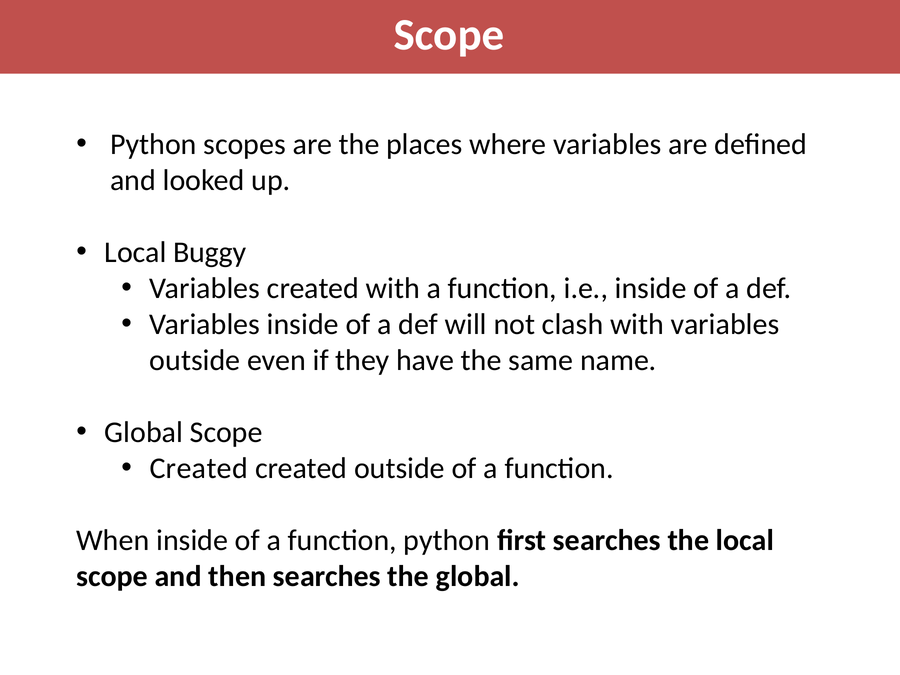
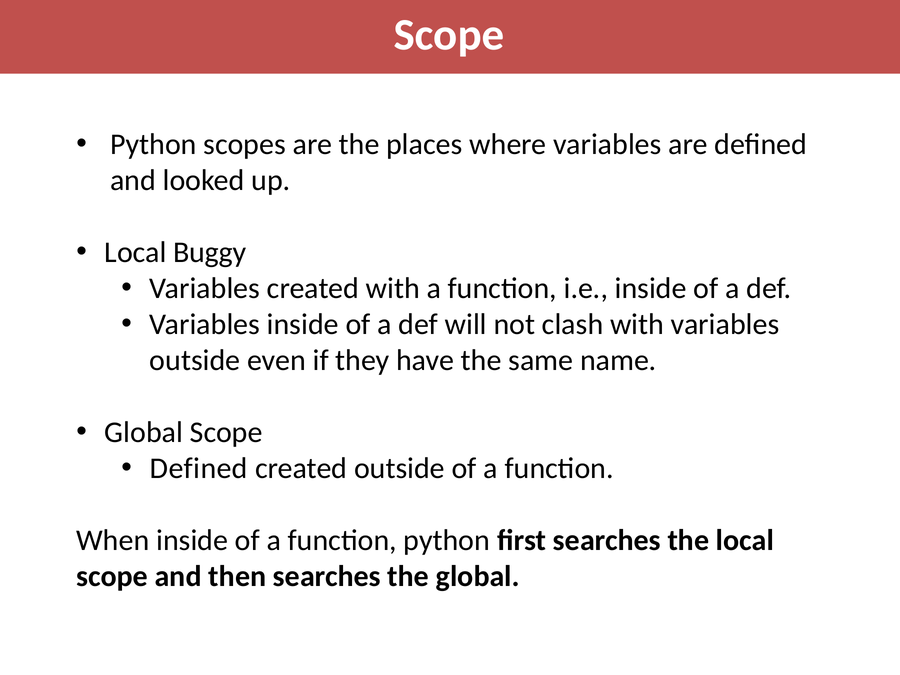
Created at (199, 469): Created -> Defined
